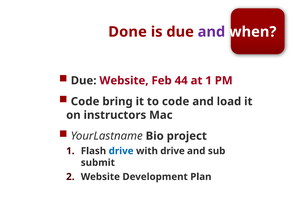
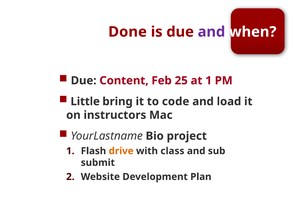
Due Website: Website -> Content
44: 44 -> 25
Code at (85, 102): Code -> Little
drive at (121, 151) colour: blue -> orange
with drive: drive -> class
